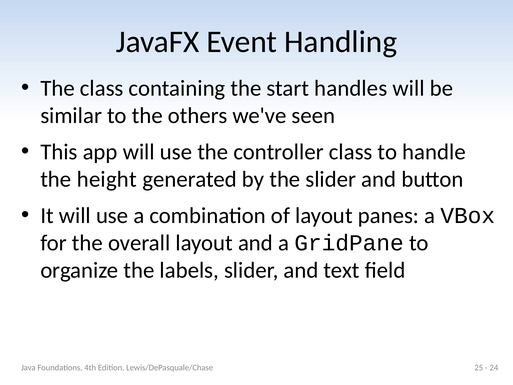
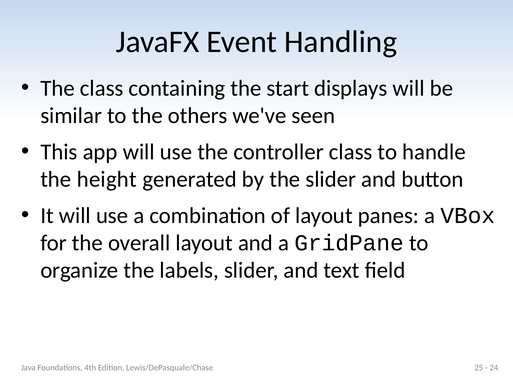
handles: handles -> displays
